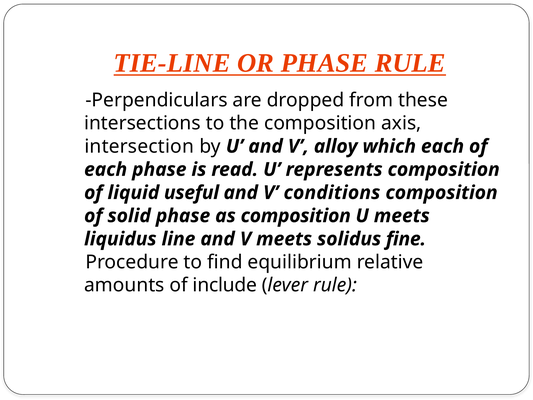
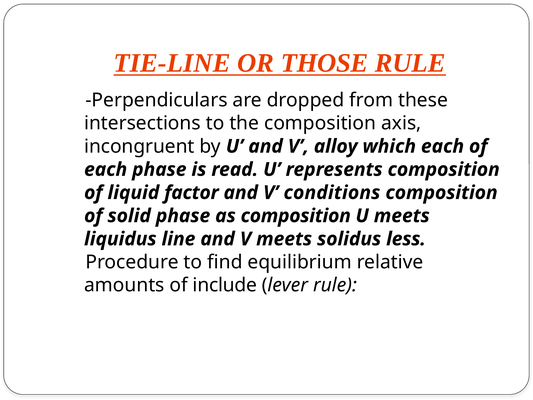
OR PHASE: PHASE -> THOSE
intersection: intersection -> incongruent
useful: useful -> factor
fine: fine -> less
